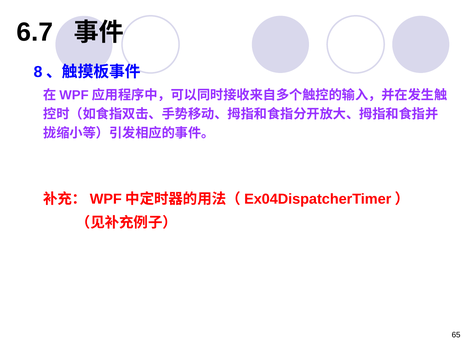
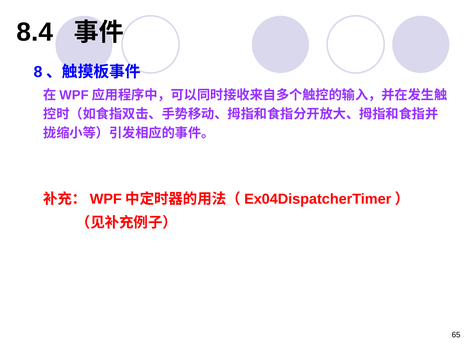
6.7: 6.7 -> 8.4
